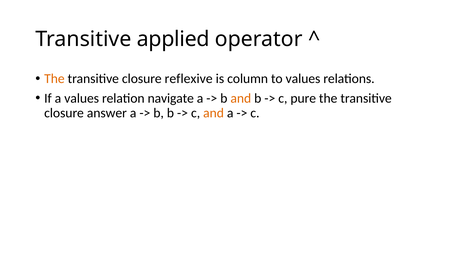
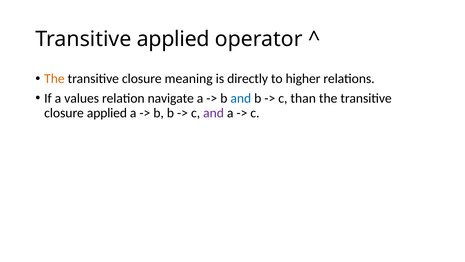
reflexive: reflexive -> meaning
column: column -> directly
to values: values -> higher
and at (241, 98) colour: orange -> blue
pure: pure -> than
closure answer: answer -> applied
and at (214, 113) colour: orange -> purple
